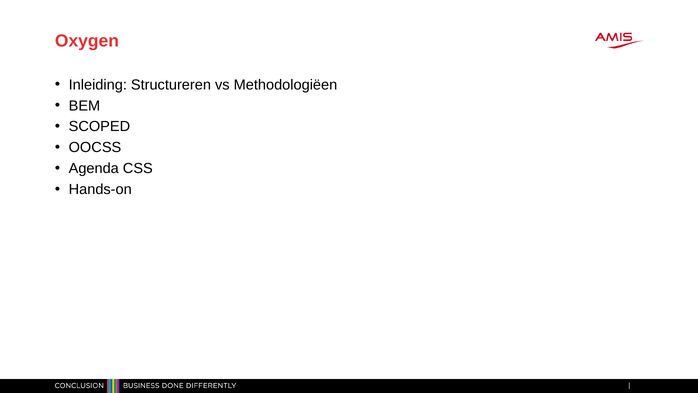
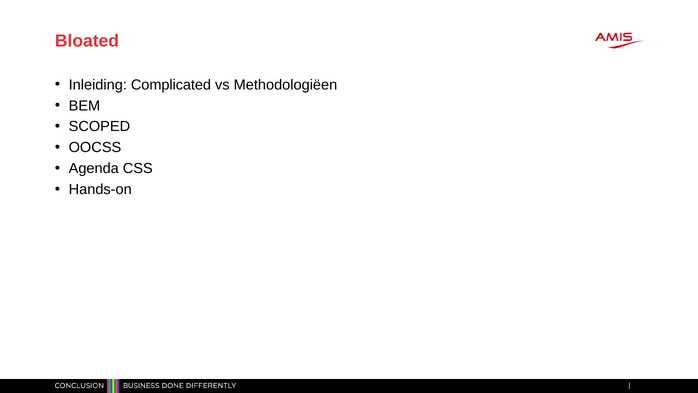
Oxygen: Oxygen -> Bloated
Structureren: Structureren -> Complicated
